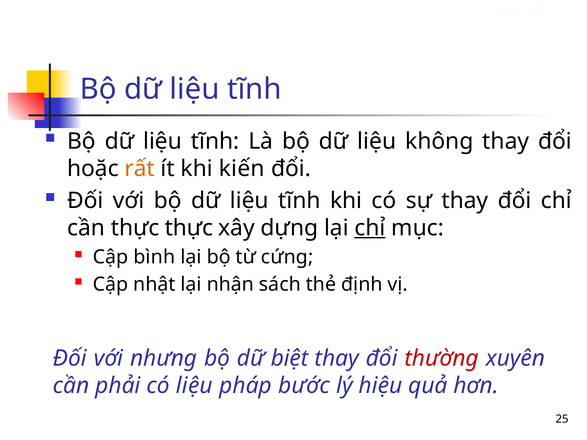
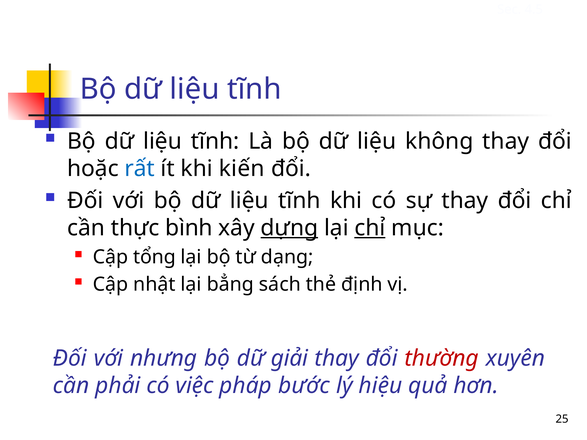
rất colour: orange -> blue
thực thực: thực -> bình
dựng underline: none -> present
bình: bình -> tổng
cứng: cứng -> dạng
nhận: nhận -> bẳng
biệt: biệt -> giải
liệu: liệu -> việc
